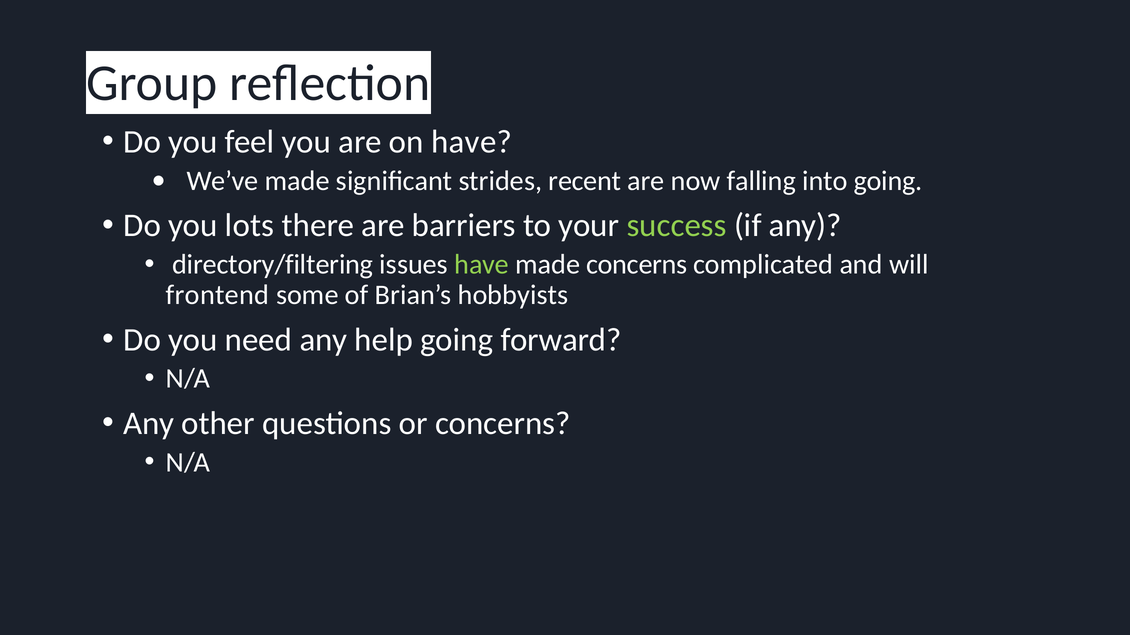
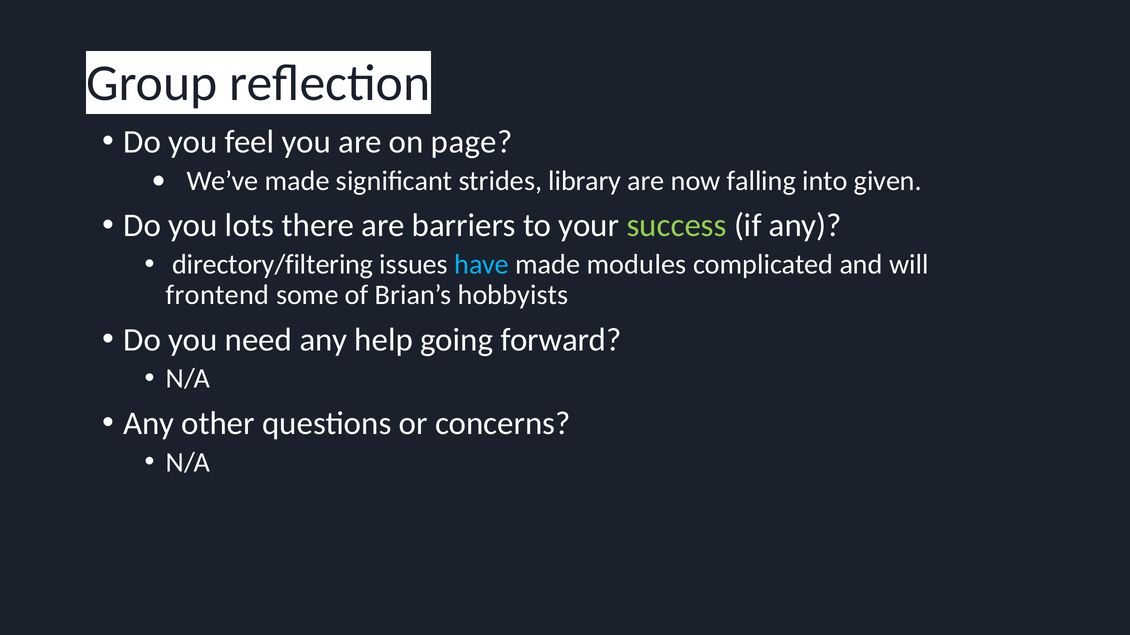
on have: have -> page
recent: recent -> library
into going: going -> given
have at (482, 265) colour: light green -> light blue
made concerns: concerns -> modules
